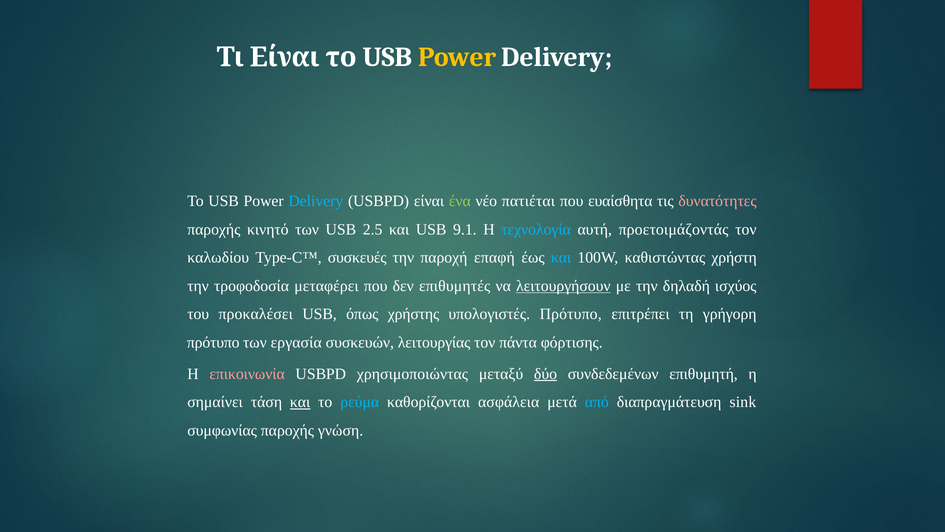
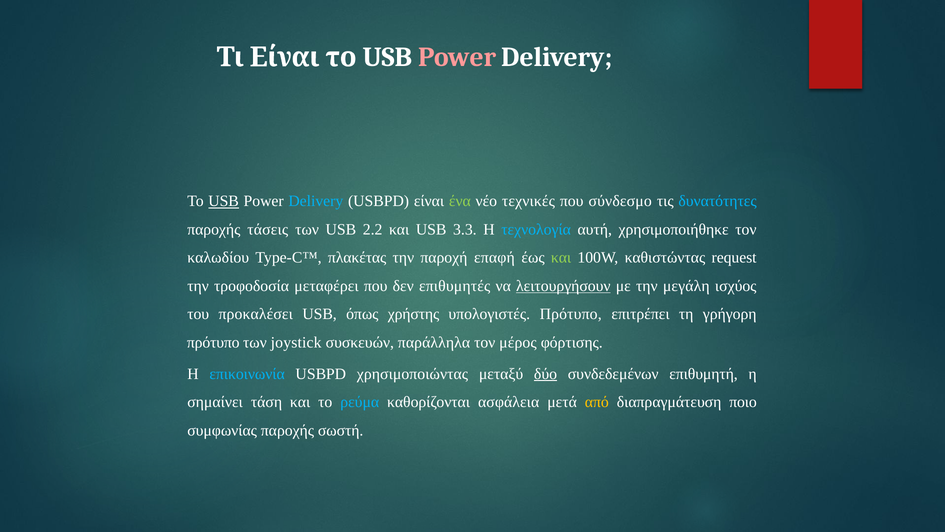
Power at (457, 57) colour: yellow -> pink
USB at (224, 201) underline: none -> present
πατιέται: πατιέται -> τεχνικές
ευαίσθητα: ευαίσθητα -> σύνδεσμο
δυνατότητες colour: pink -> light blue
κινητό: κινητό -> τάσεις
2.5: 2.5 -> 2.2
9.1: 9.1 -> 3.3
προετοιμάζοντάς: προετοιμάζοντάς -> χρησιμοποιήθηκε
συσκευές: συσκευές -> πλακέτας
και at (561, 257) colour: light blue -> light green
χρήστη: χρήστη -> request
δηλαδή: δηλαδή -> μεγάλη
εργασία: εργασία -> joystick
λειτουργίας: λειτουργίας -> παράλληλα
πάντα: πάντα -> μέρος
επικοινωνία colour: pink -> light blue
και at (300, 402) underline: present -> none
από colour: light blue -> yellow
sink: sink -> ποιο
γνώση: γνώση -> σωστή
